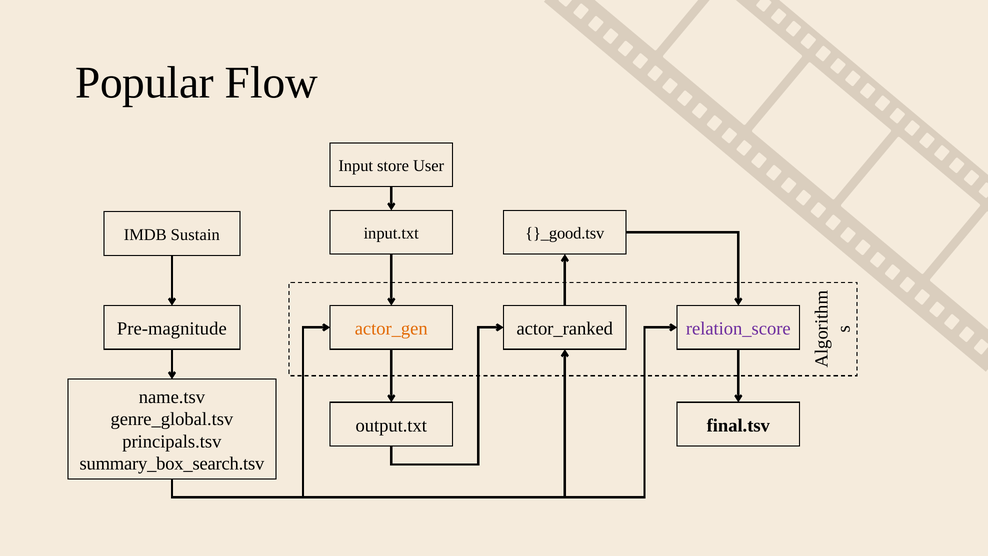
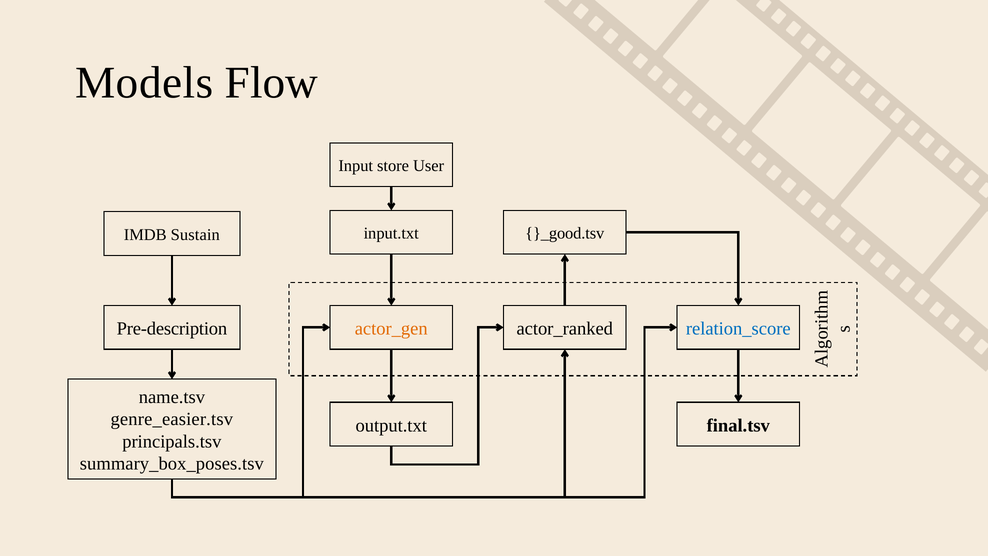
Popular: Popular -> Models
Pre-magnitude: Pre-magnitude -> Pre-description
relation_score colour: purple -> blue
genre_global.tsv: genre_global.tsv -> genre_easier.tsv
summary_box_search.tsv: summary_box_search.tsv -> summary_box_poses.tsv
